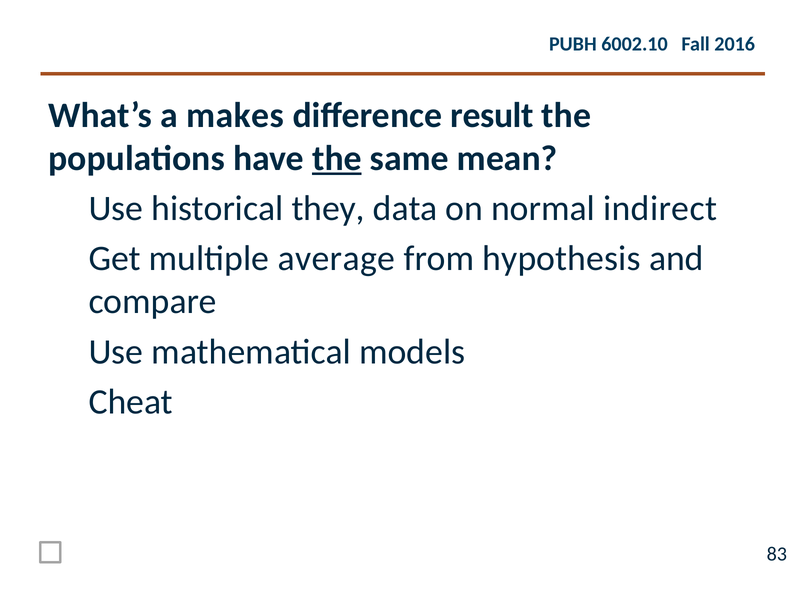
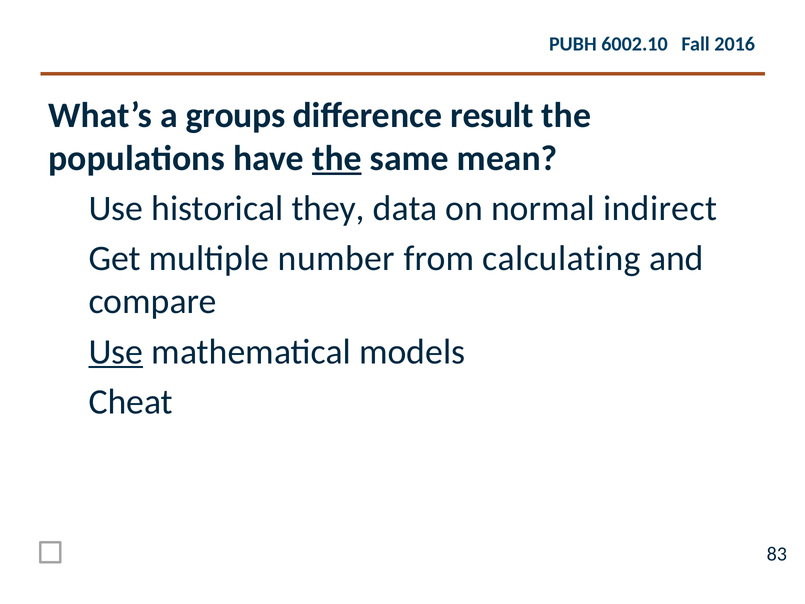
makes: makes -> groups
average: average -> number
hypothesis: hypothesis -> calculating
Use at (116, 352) underline: none -> present
